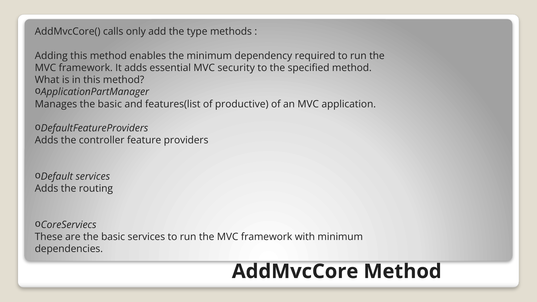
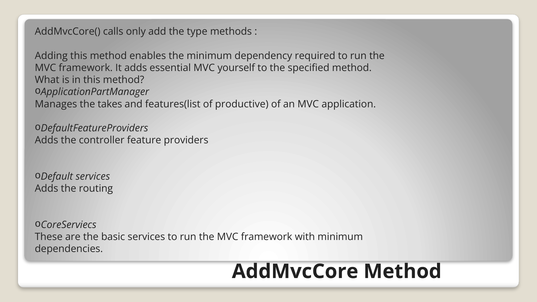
security: security -> yourself
Manages the basic: basic -> takes
